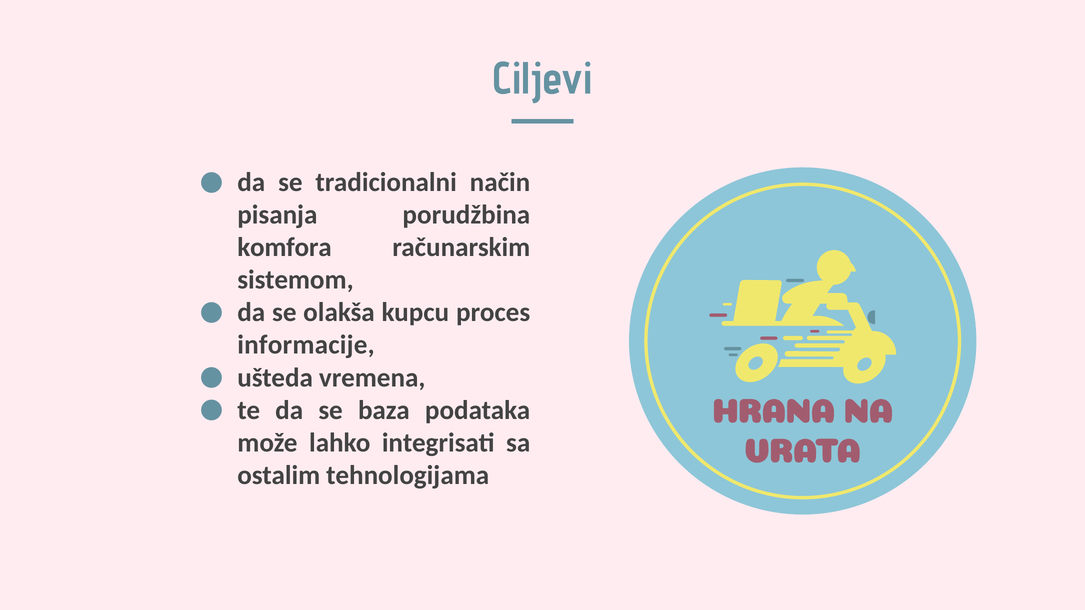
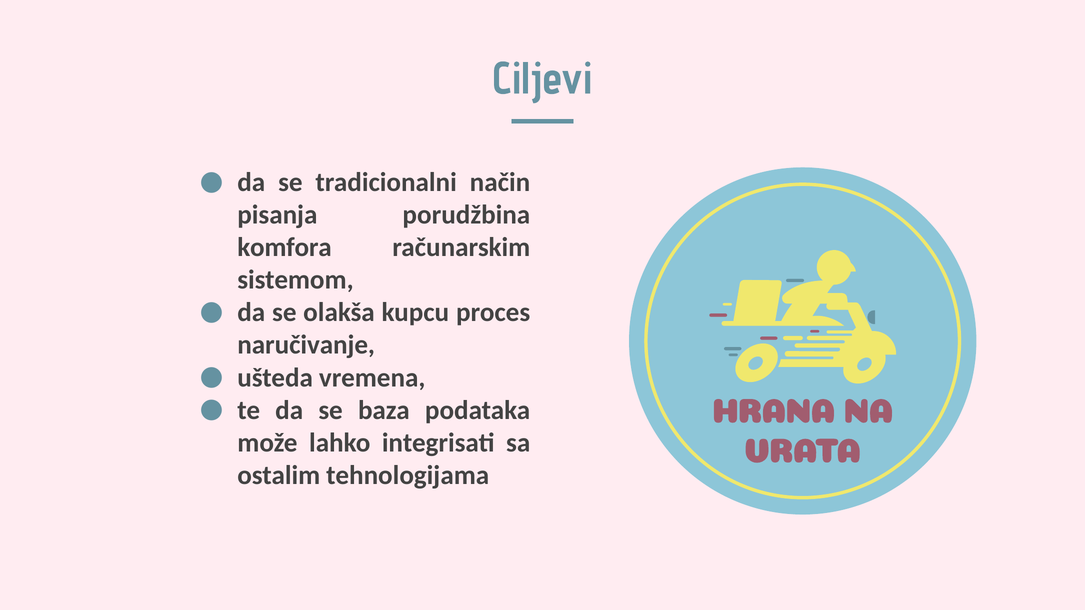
informacije: informacije -> naručivanje
